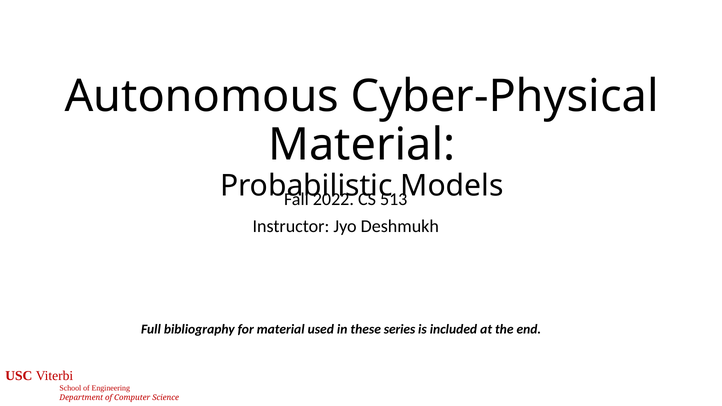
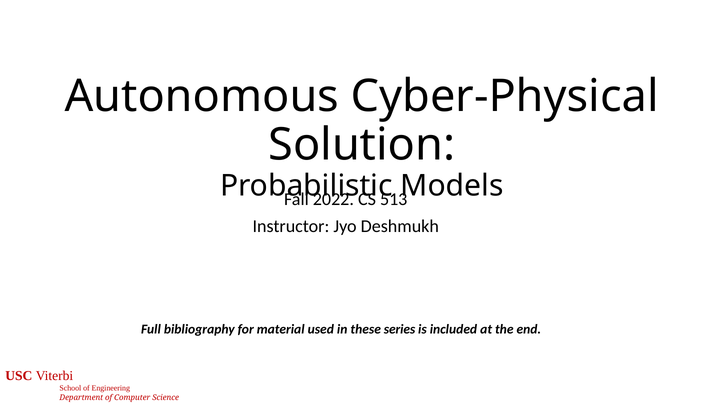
Material at (362, 145): Material -> Solution
